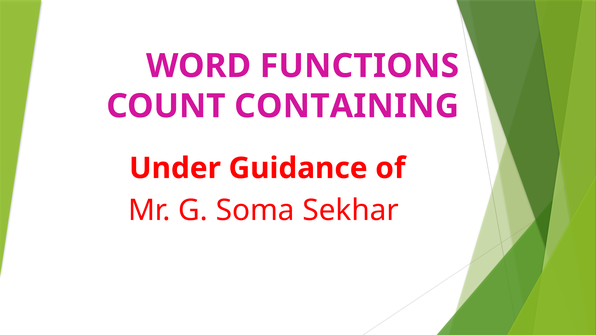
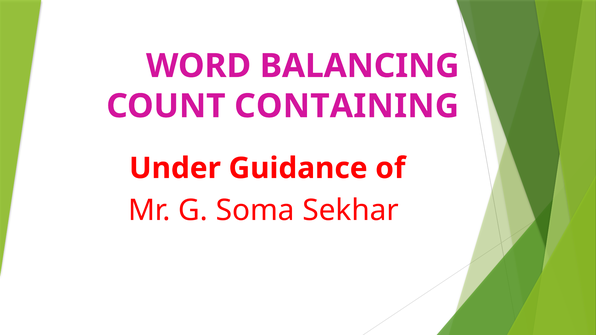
FUNCTIONS: FUNCTIONS -> BALANCING
